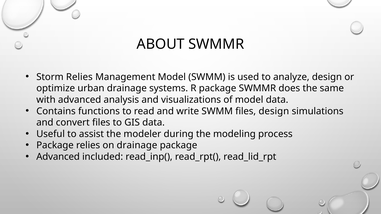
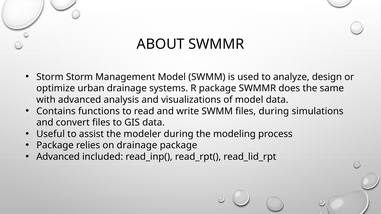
Storm Relies: Relies -> Storm
files design: design -> during
